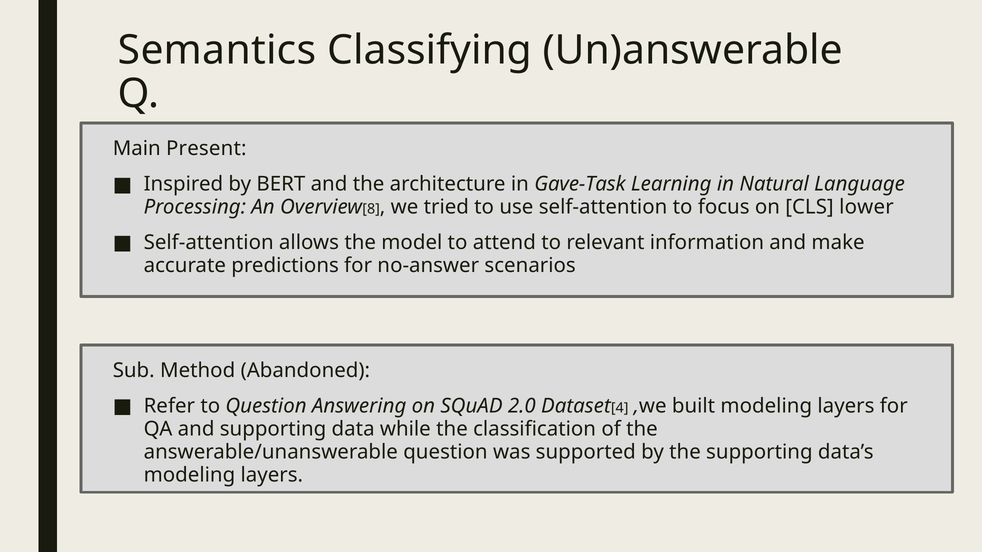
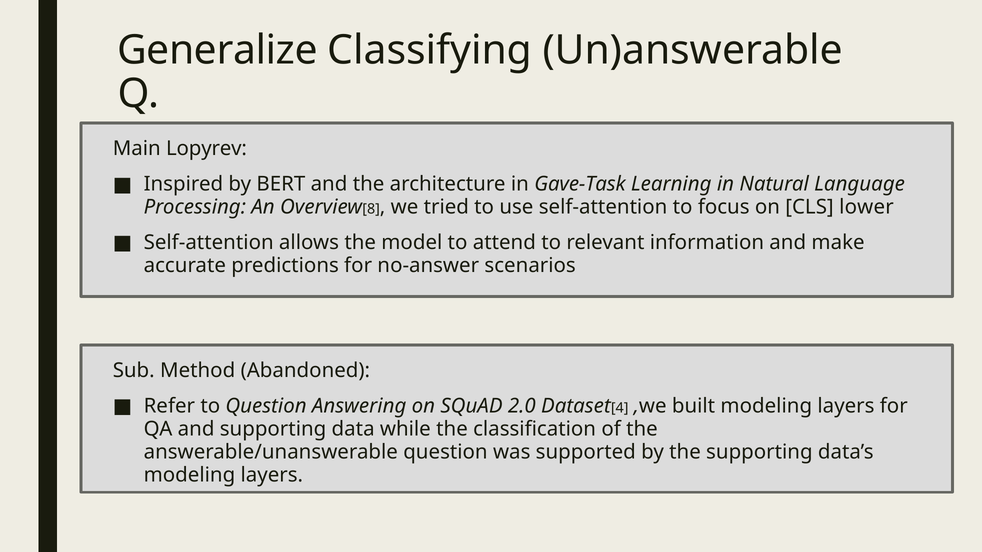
Semantics: Semantics -> Generalize
Present: Present -> Lopyrev
